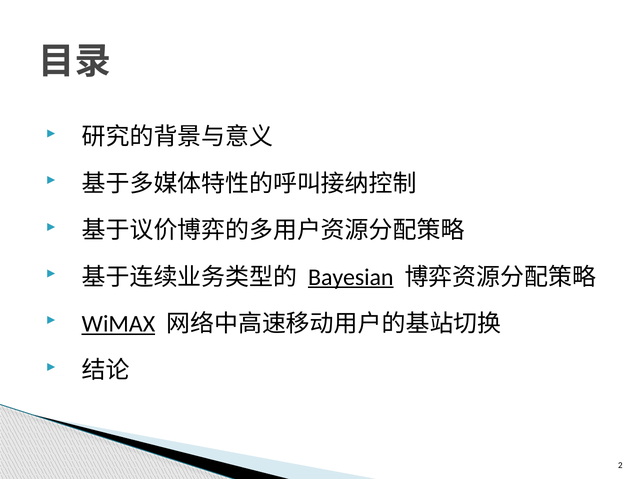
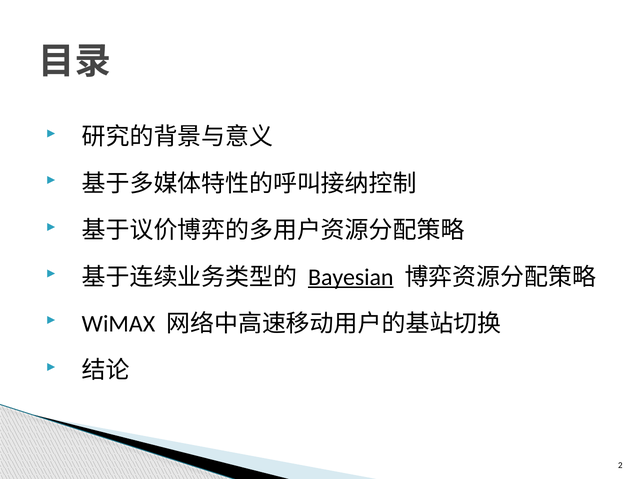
WiMAX underline: present -> none
